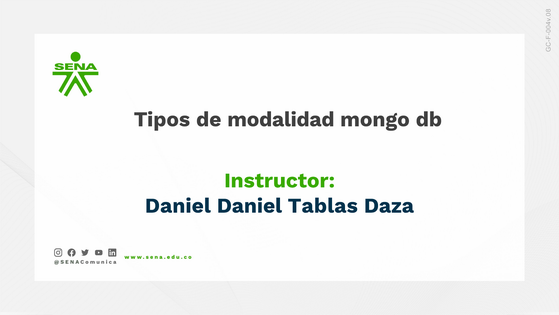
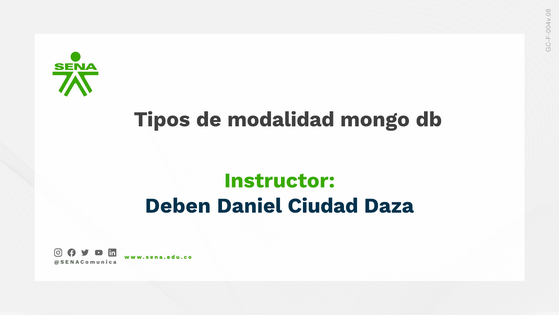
Daniel at (178, 205): Daniel -> Deben
Tablas: Tablas -> Ciudad
